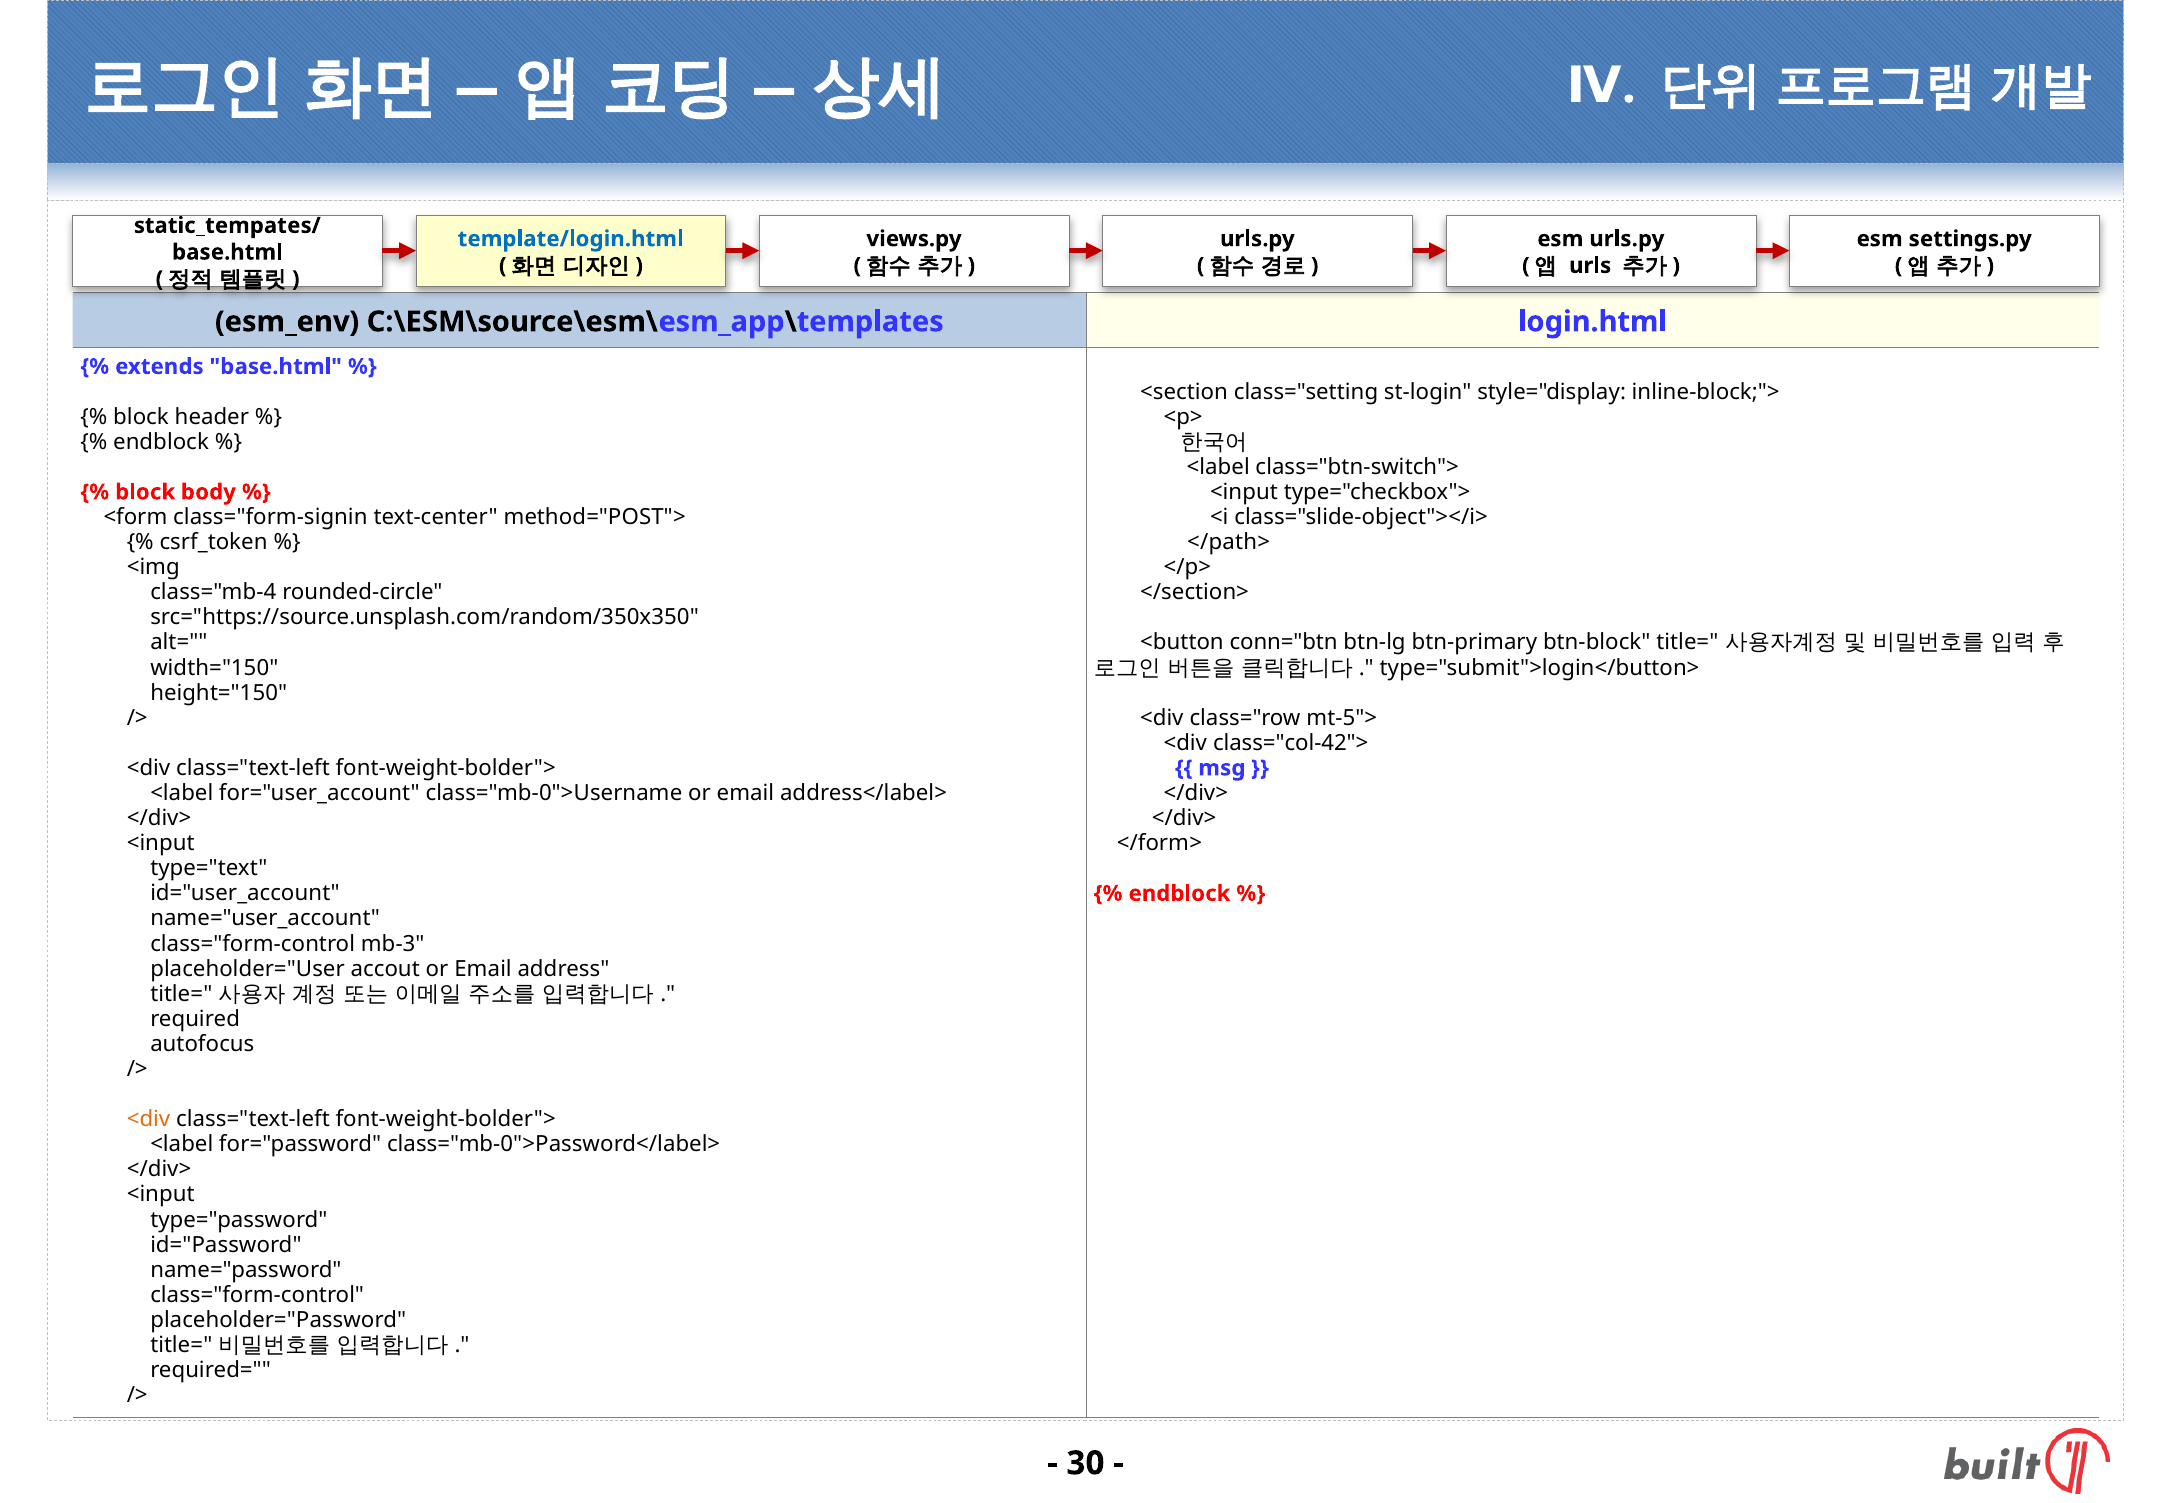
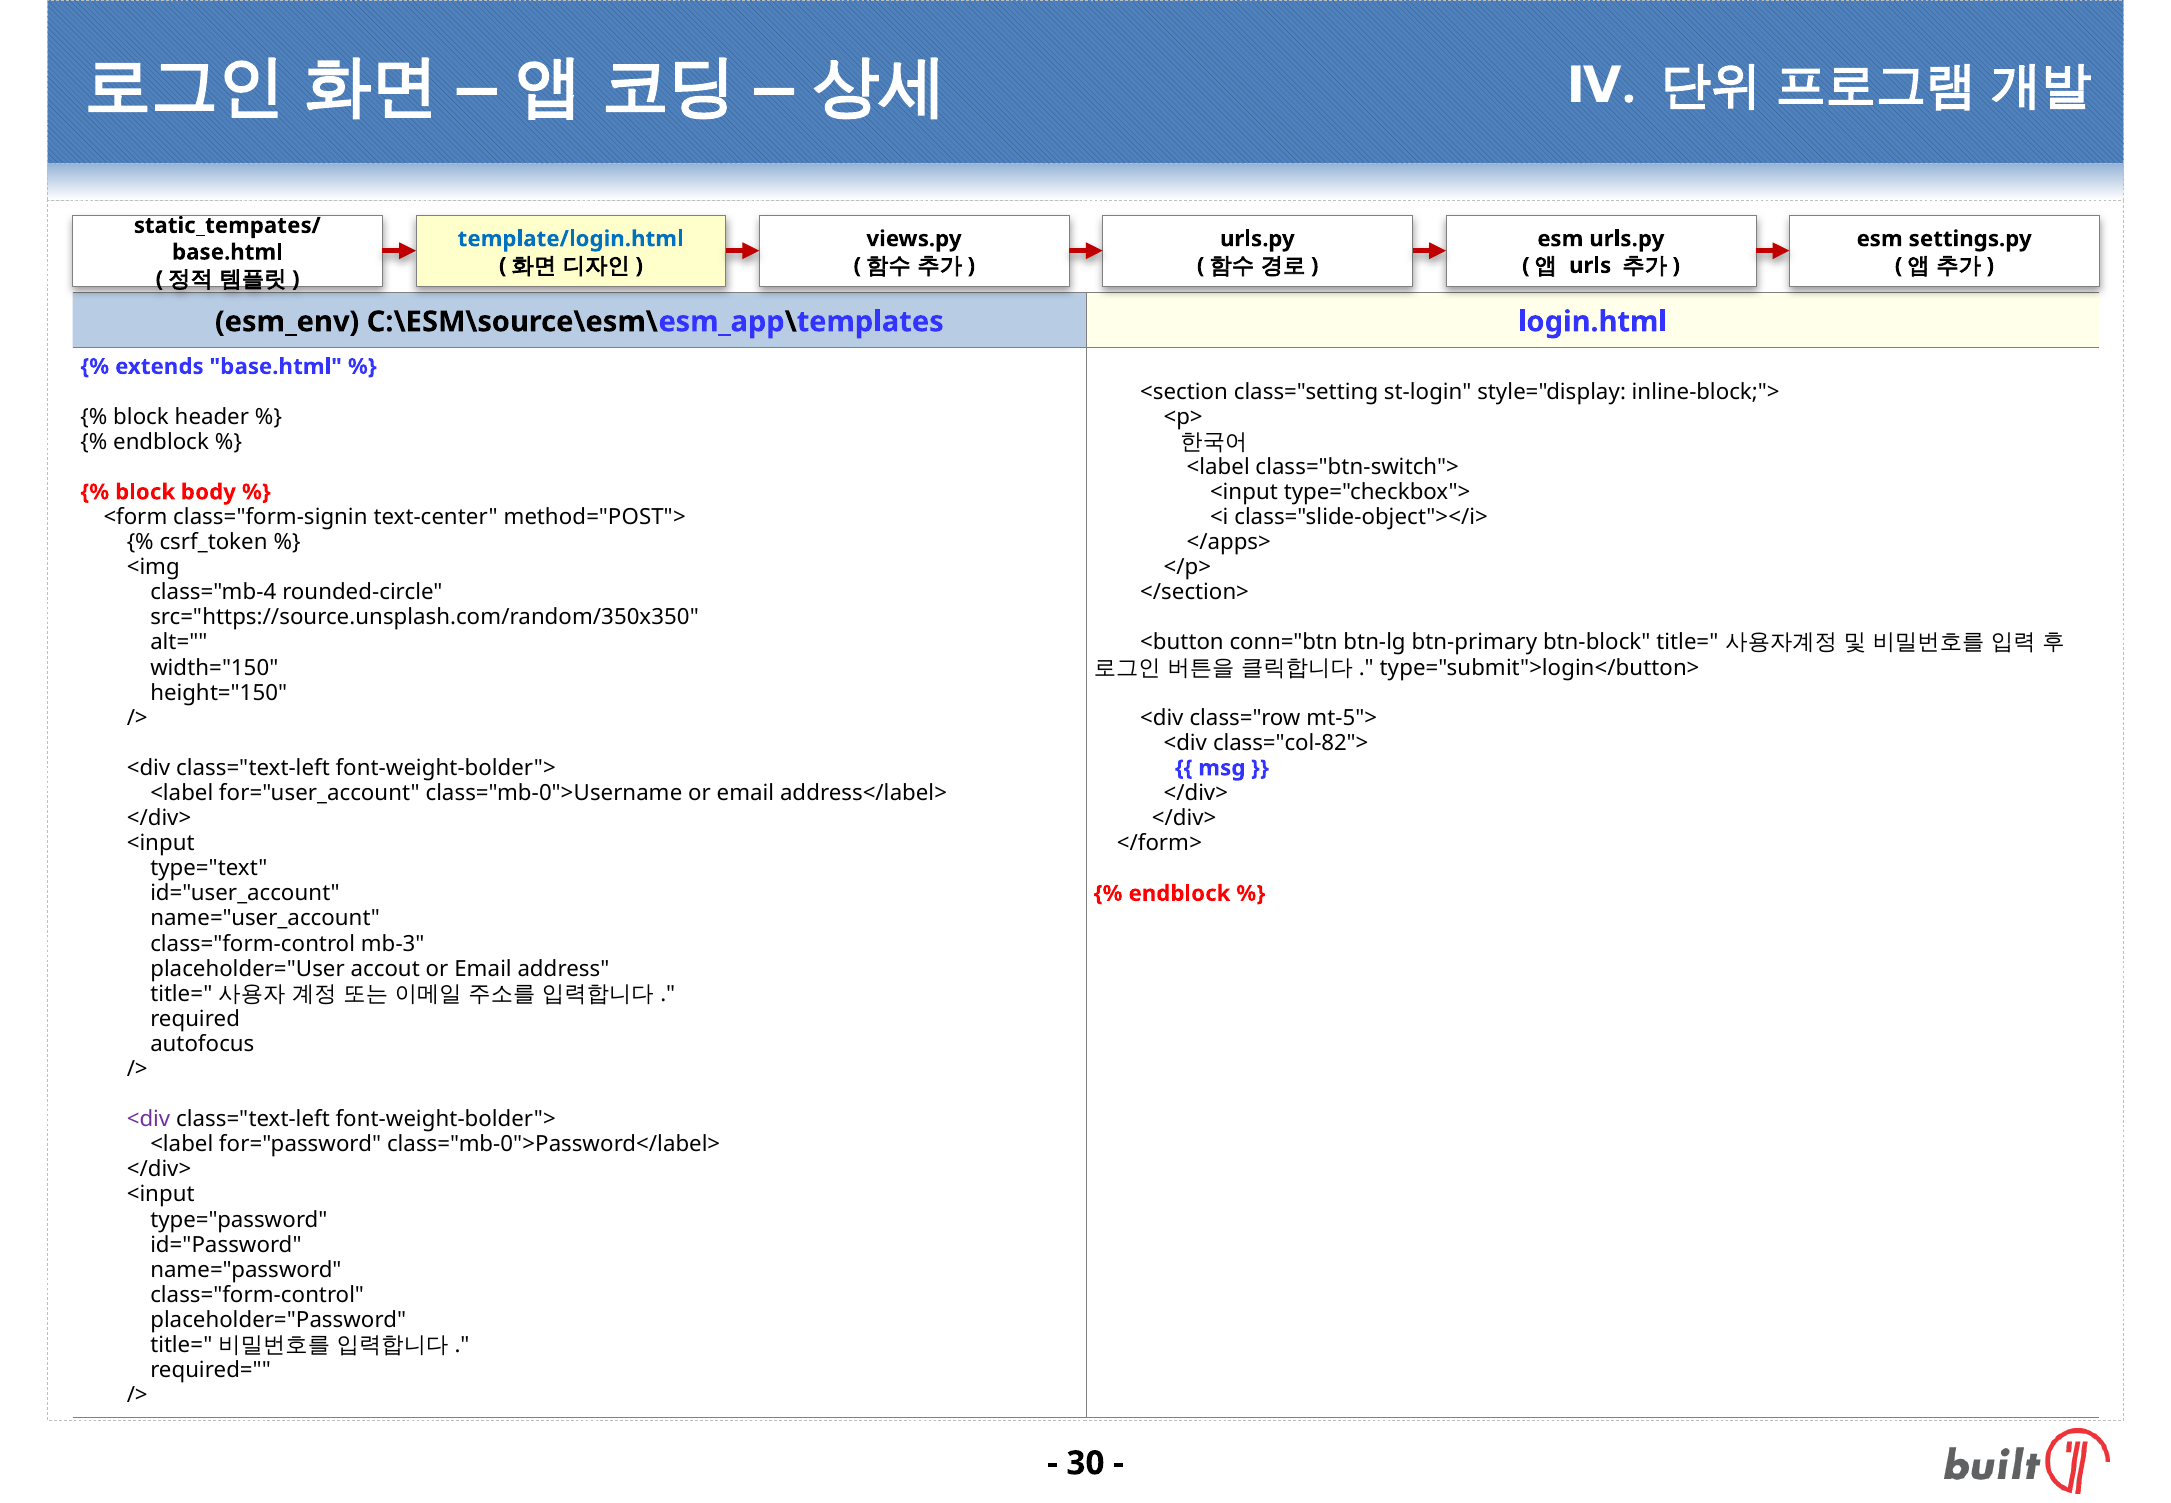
</path>: </path> -> </apps>
class="col-42">: class="col-42"> -> class="col-82">
<div at (149, 1119) colour: orange -> purple
